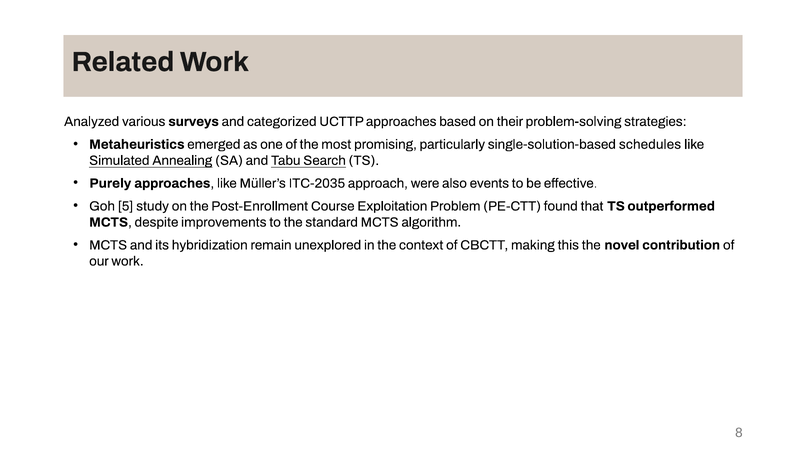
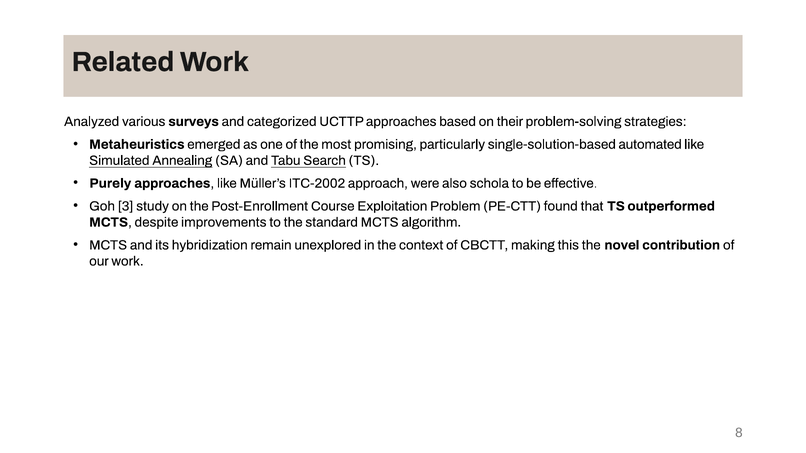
schedules: schedules -> automated
ITC-2035: ITC-2035 -> ITC-2002
events: events -> schola
5: 5 -> 3
